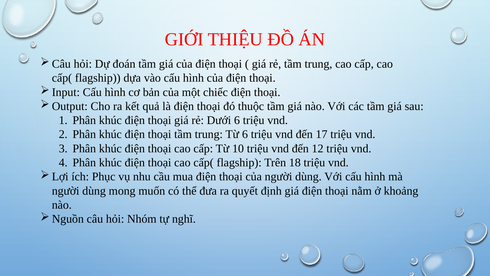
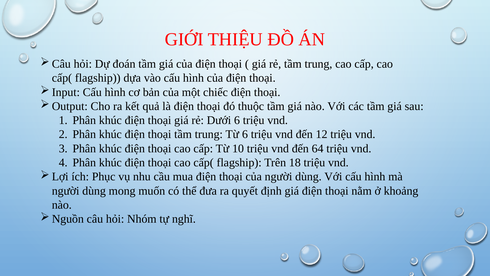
17: 17 -> 12
12: 12 -> 64
